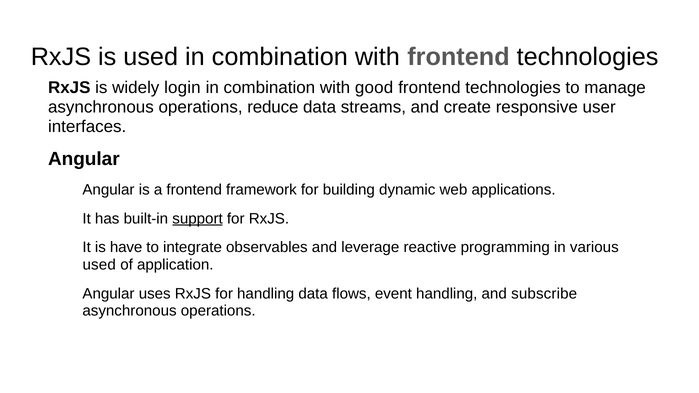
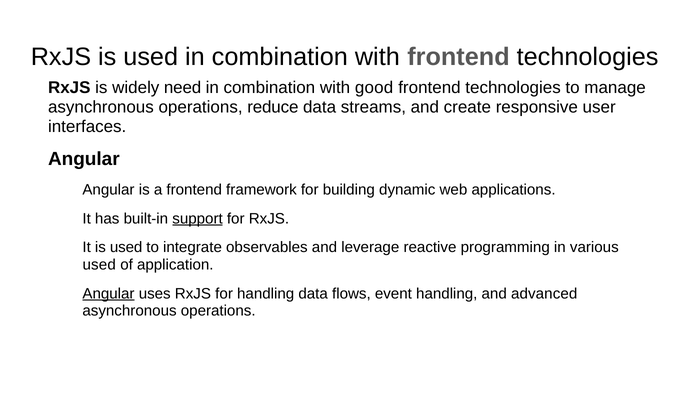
login: login -> need
It is have: have -> used
Angular at (108, 294) underline: none -> present
subscribe: subscribe -> advanced
